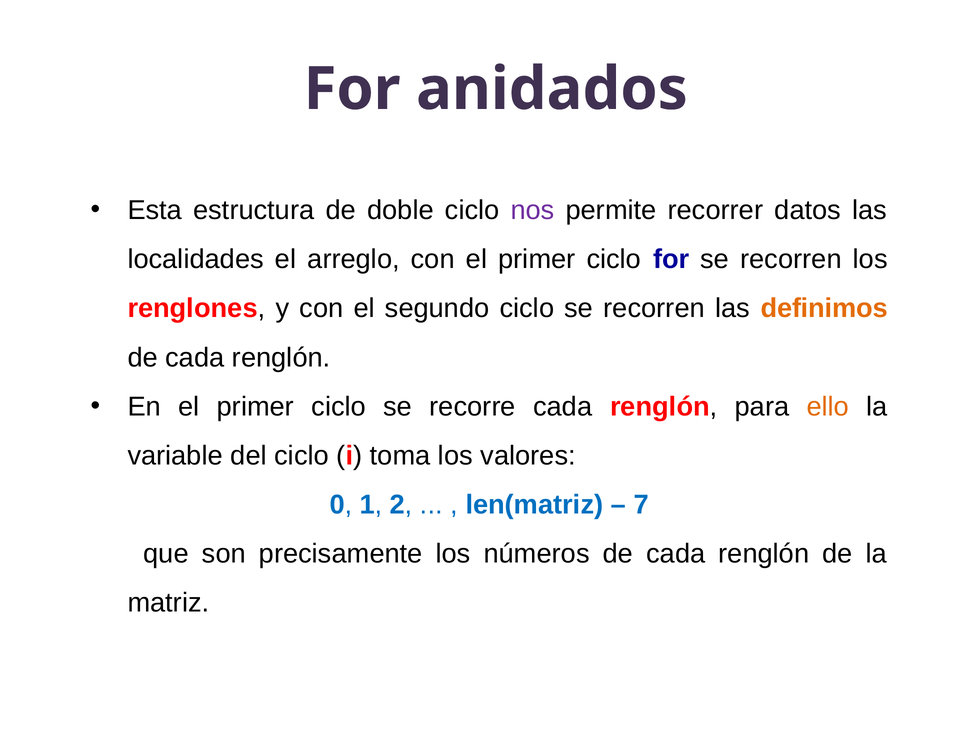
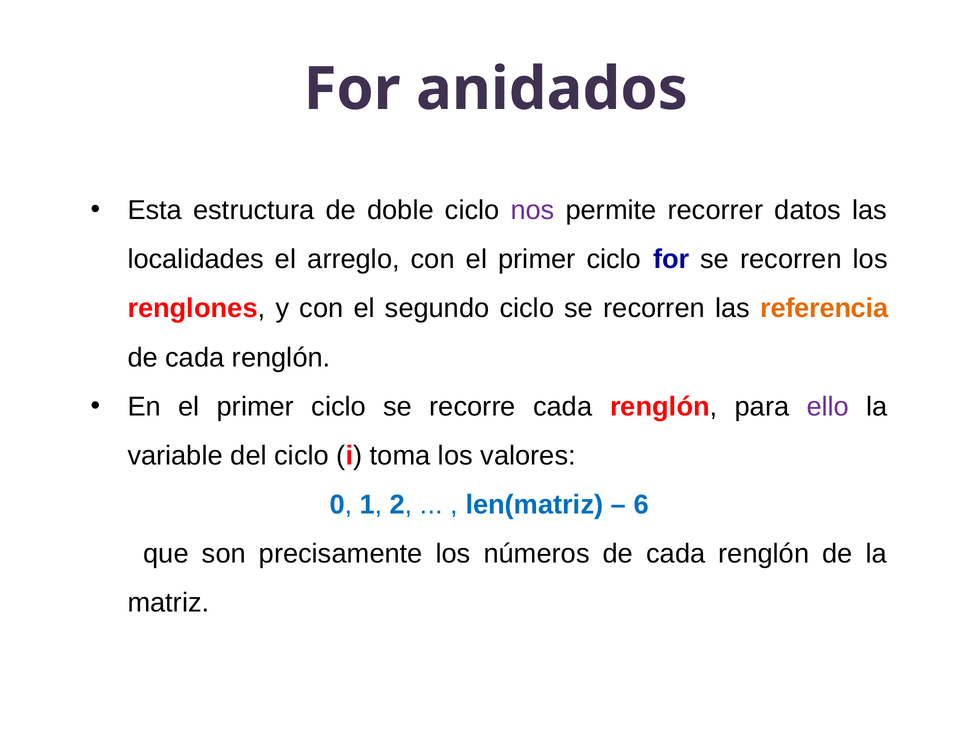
definimos: definimos -> referencia
ello colour: orange -> purple
7: 7 -> 6
